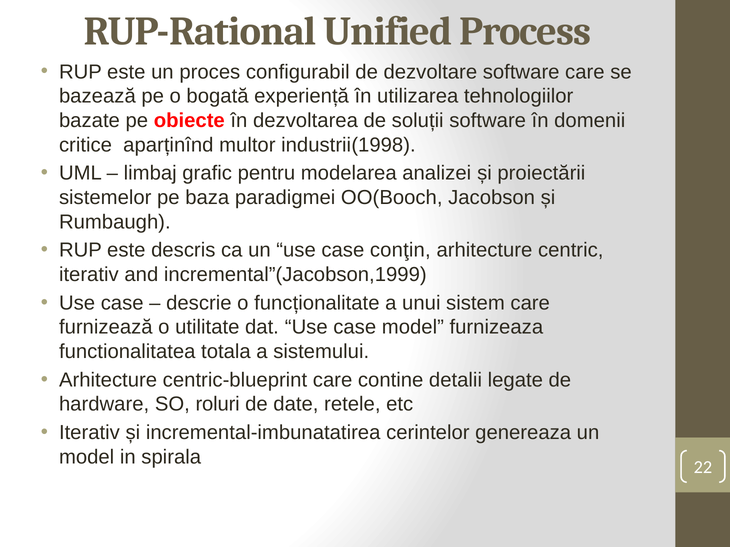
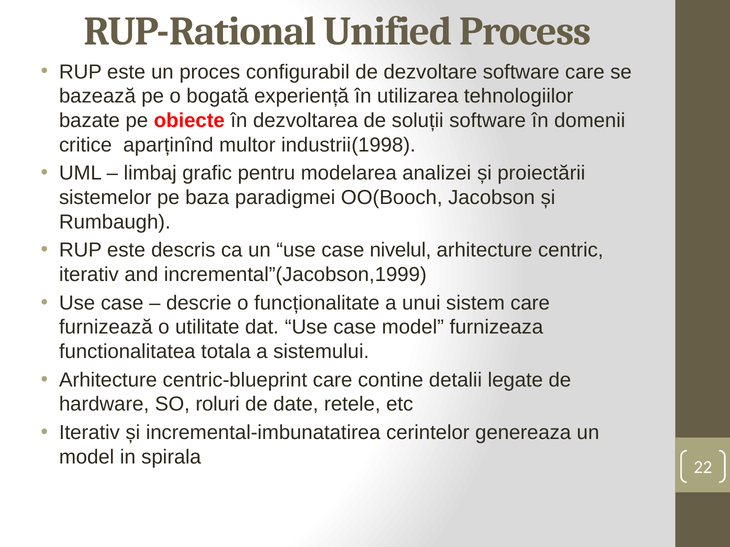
conţin: conţin -> nivelul
